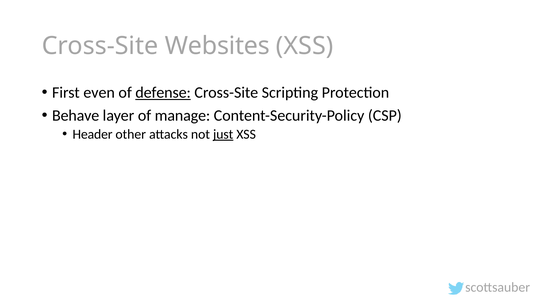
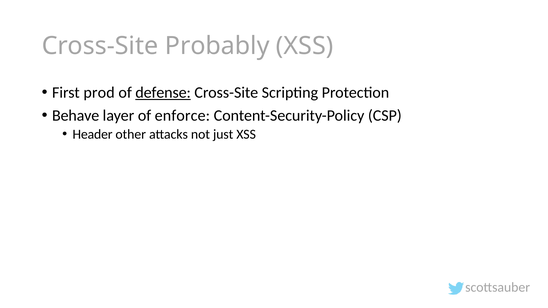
Websites: Websites -> Probably
even: even -> prod
manage: manage -> enforce
just underline: present -> none
